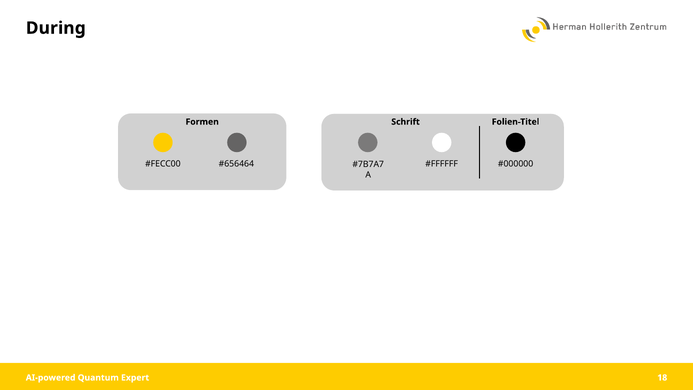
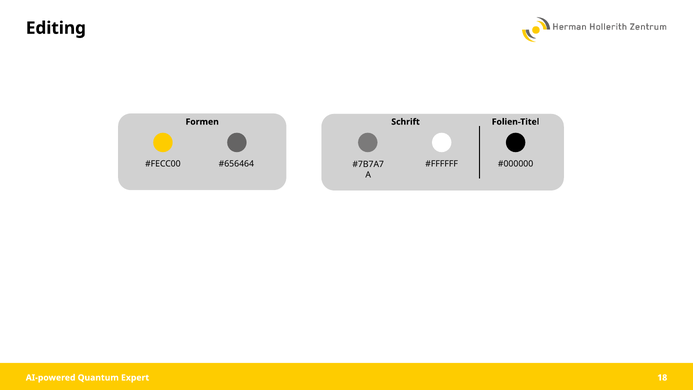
During: During -> Editing
